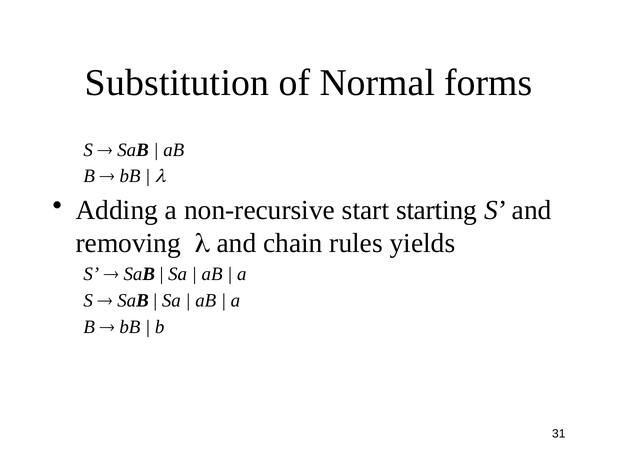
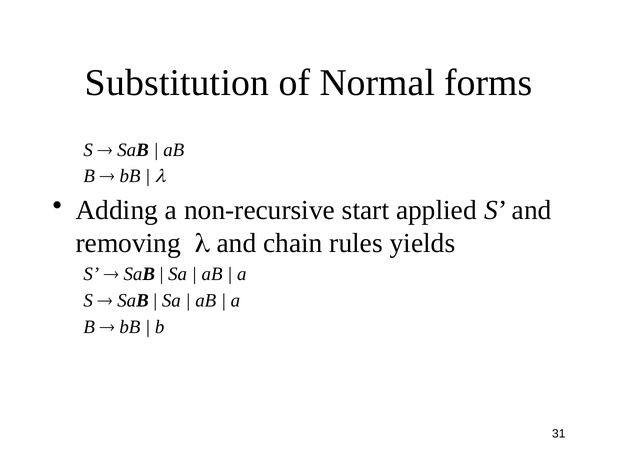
starting: starting -> applied
